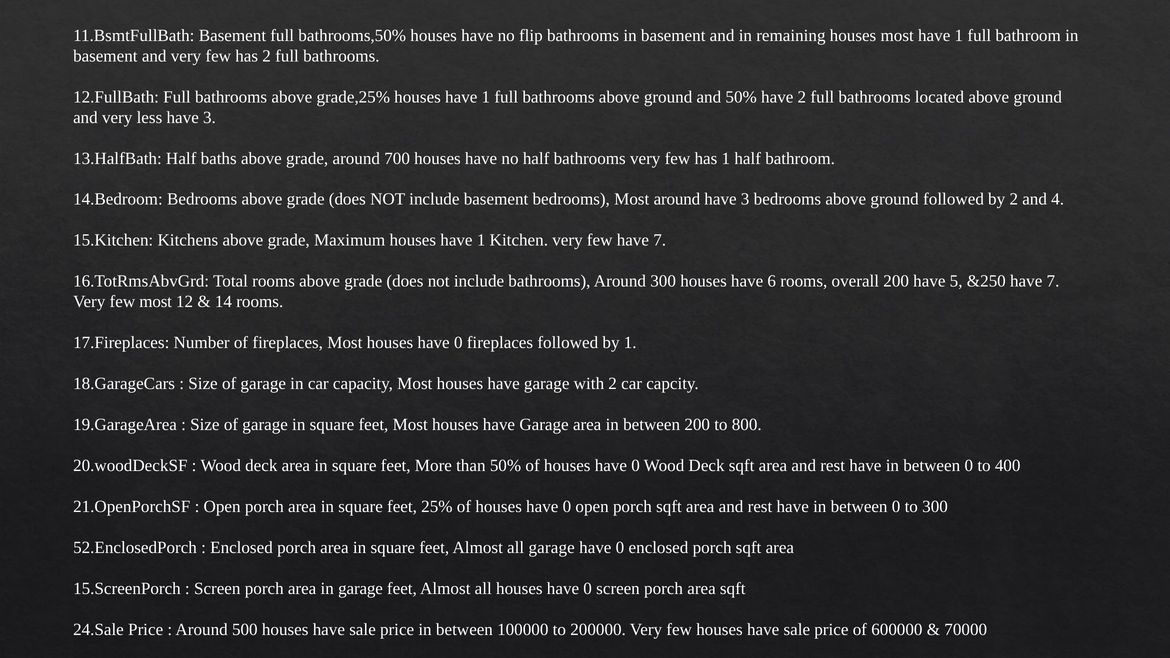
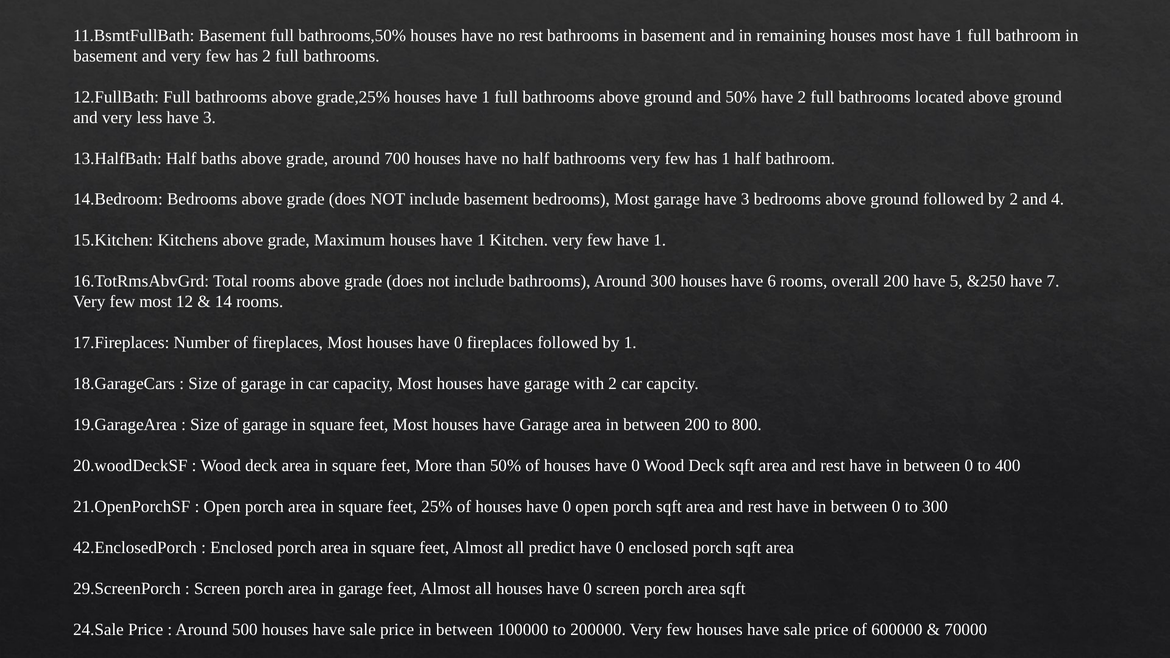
no flip: flip -> rest
Most around: around -> garage
few have 7: 7 -> 1
52.EnclosedPorch: 52.EnclosedPorch -> 42.EnclosedPorch
all garage: garage -> predict
15.ScreenPorch: 15.ScreenPorch -> 29.ScreenPorch
